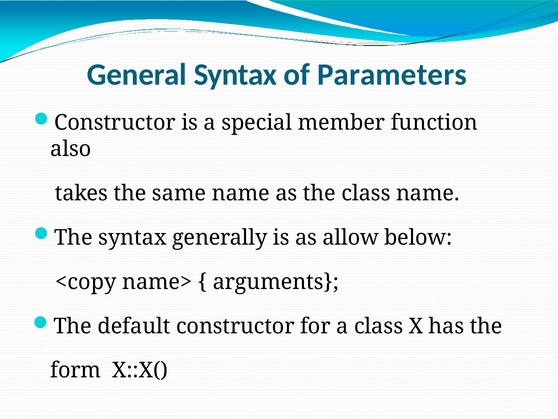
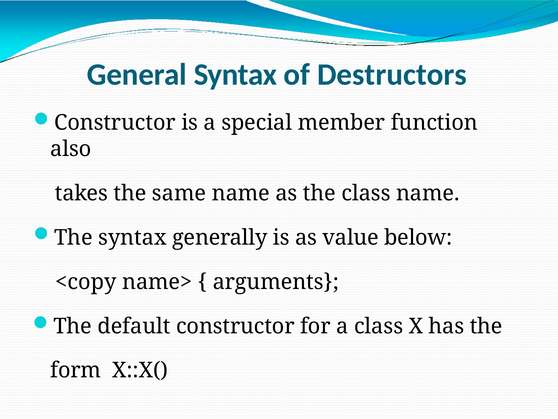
Parameters: Parameters -> Destructors
allow: allow -> value
